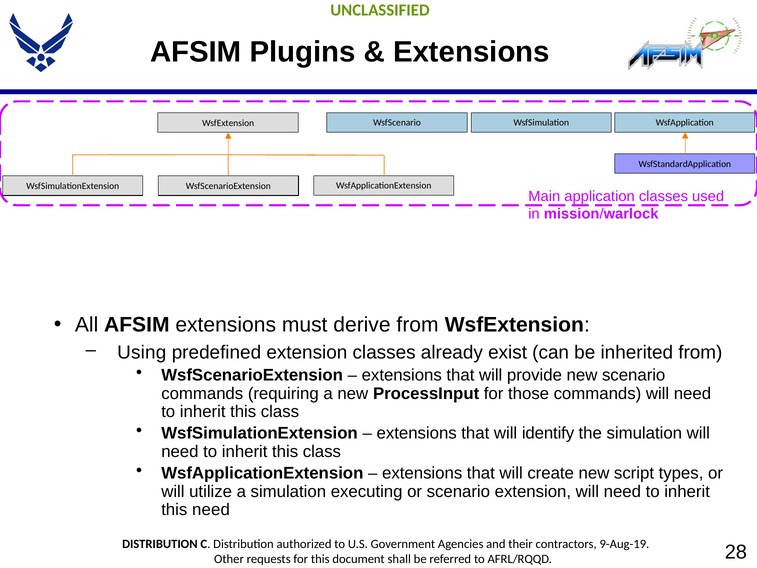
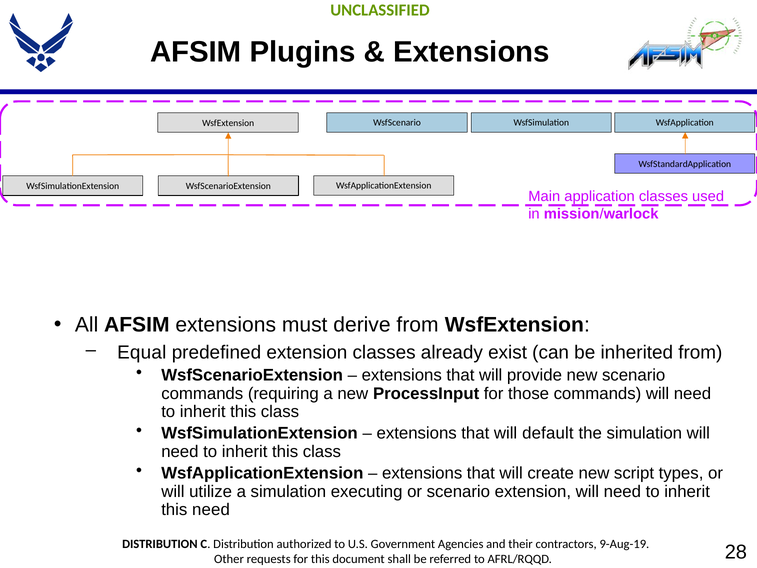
Using: Using -> Equal
identify: identify -> default
